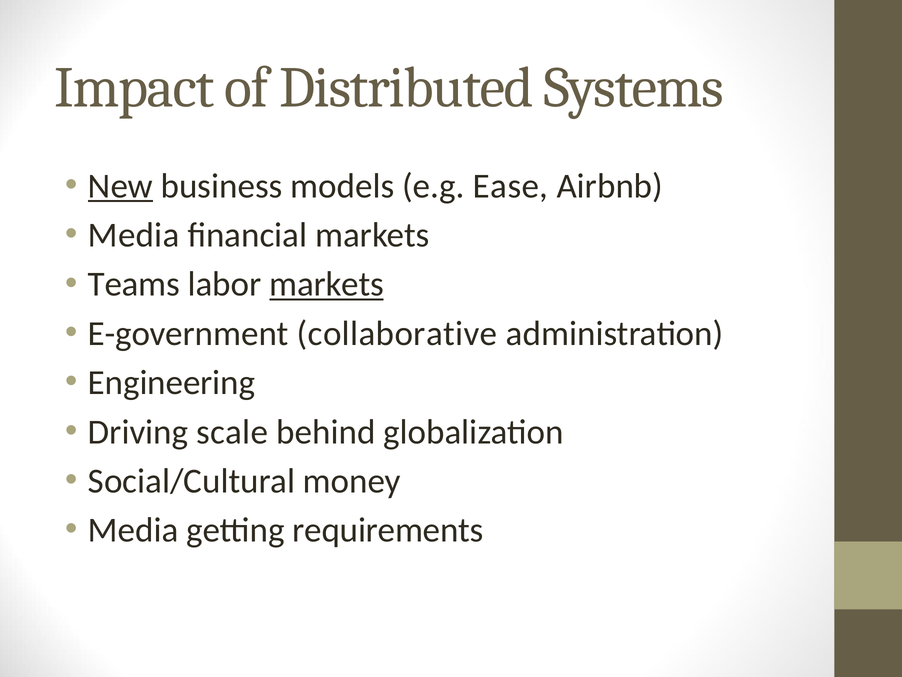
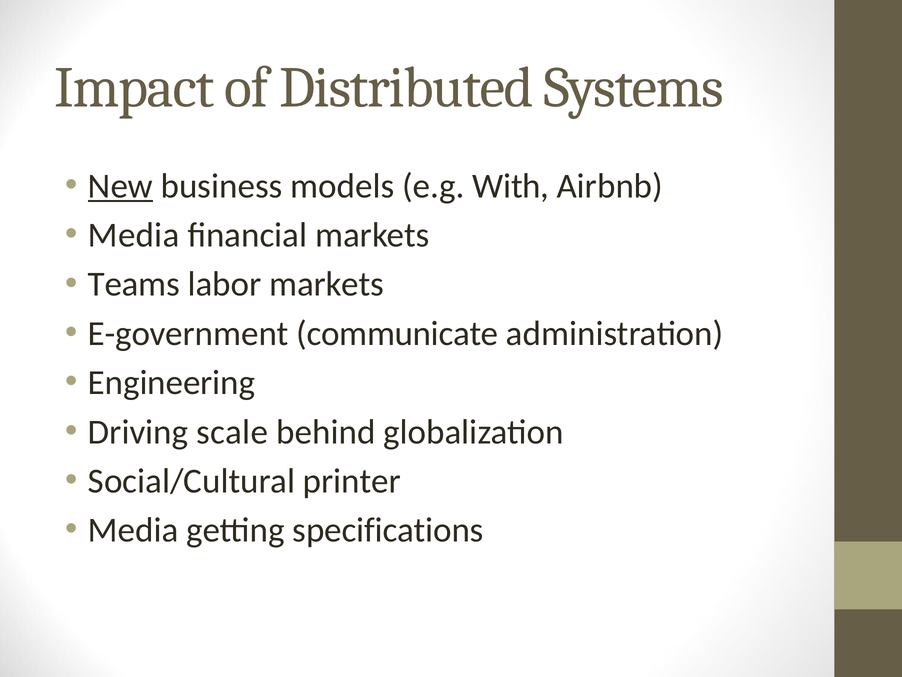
Ease: Ease -> With
markets at (327, 284) underline: present -> none
collaborative: collaborative -> communicate
money: money -> printer
requirements: requirements -> specifications
